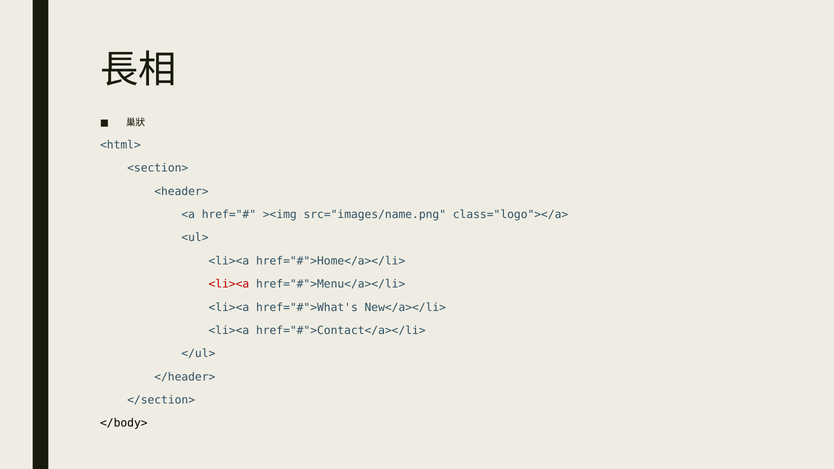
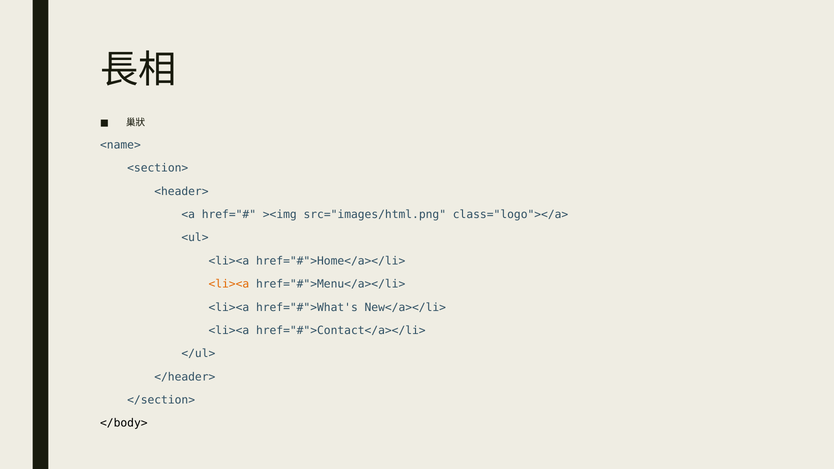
<html>: <html> -> <name>
src="images/name.png: src="images/name.png -> src="images/html.png
<li><a at (229, 284) colour: red -> orange
